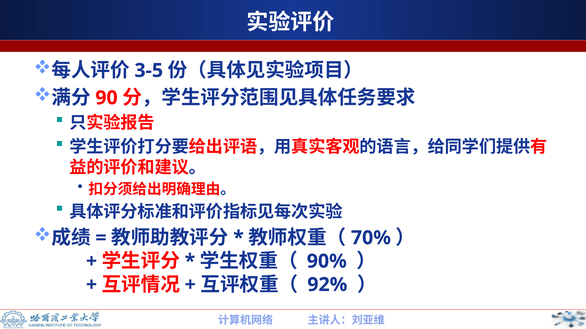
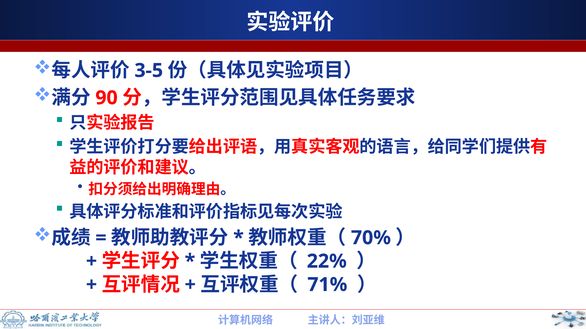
90%: 90% -> 22%
92%: 92% -> 71%
